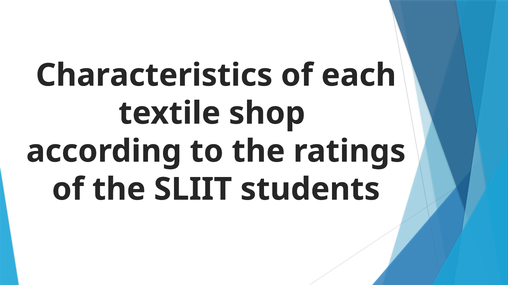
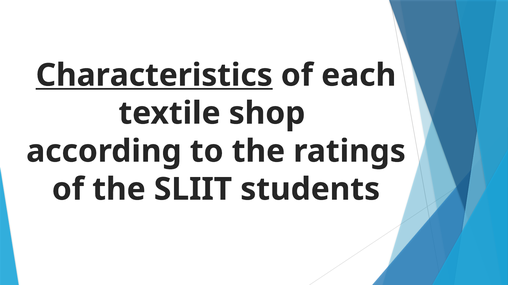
Characteristics underline: none -> present
